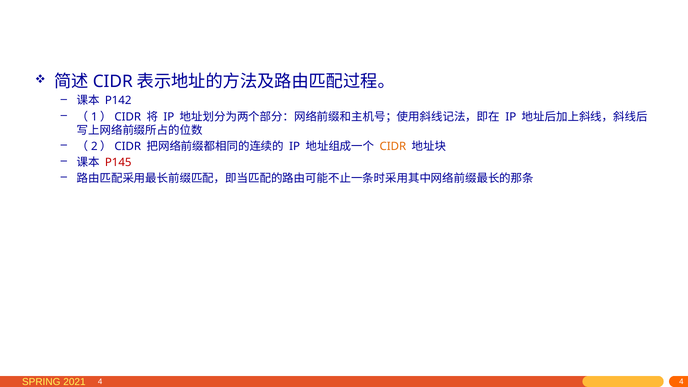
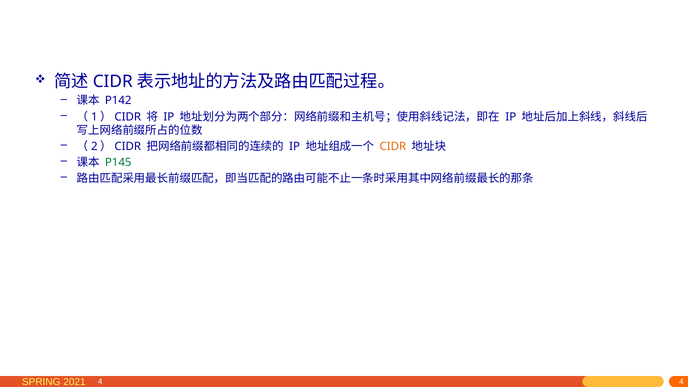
P145 colour: red -> green
